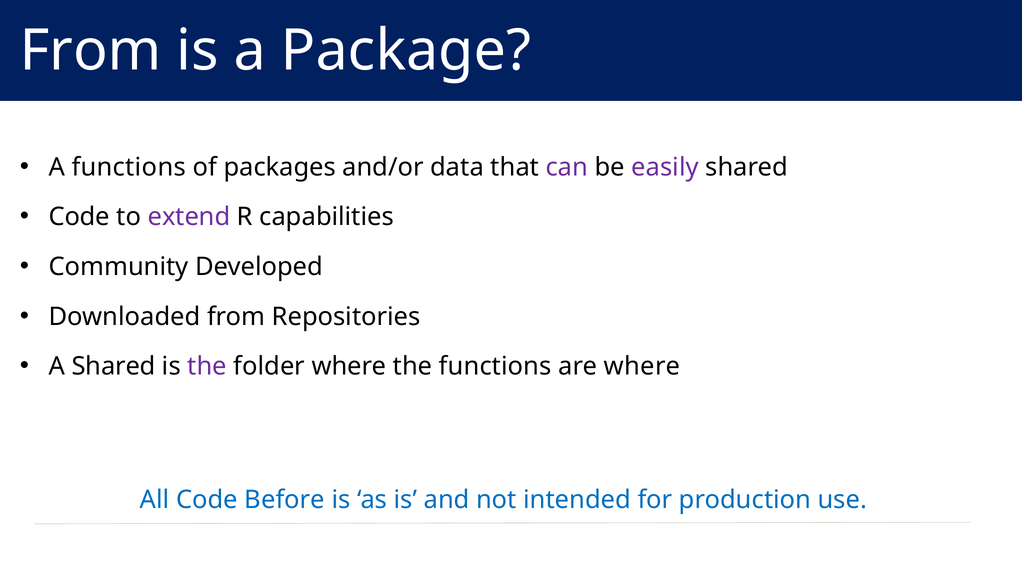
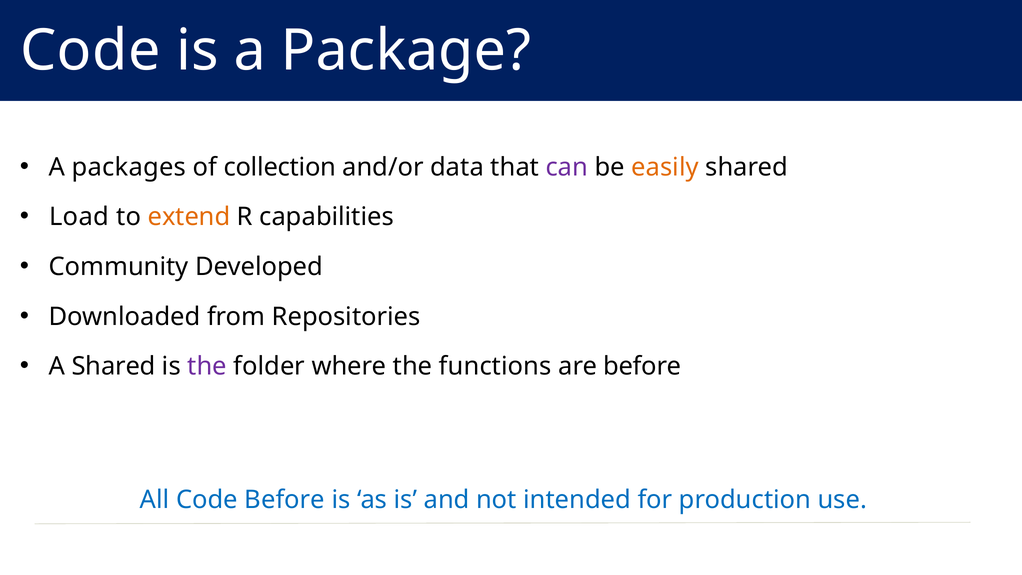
From at (91, 51): From -> Code
A functions: functions -> packages
packages: packages -> collection
easily colour: purple -> orange
Code at (79, 217): Code -> Load
extend colour: purple -> orange
are where: where -> before
